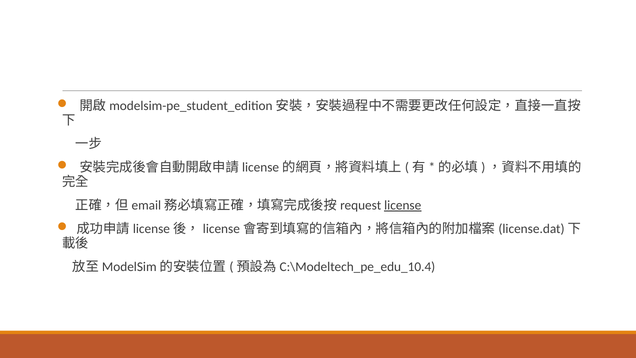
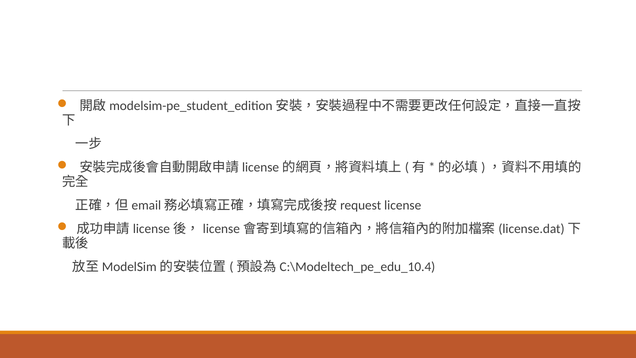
license underline: present -> none
